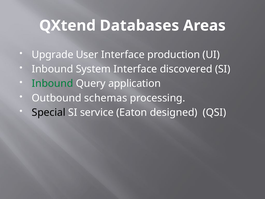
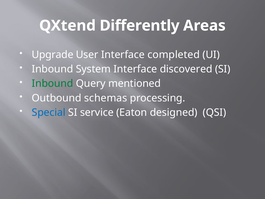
Databases: Databases -> Differently
production: production -> completed
application: application -> mentioned
Special colour: black -> blue
